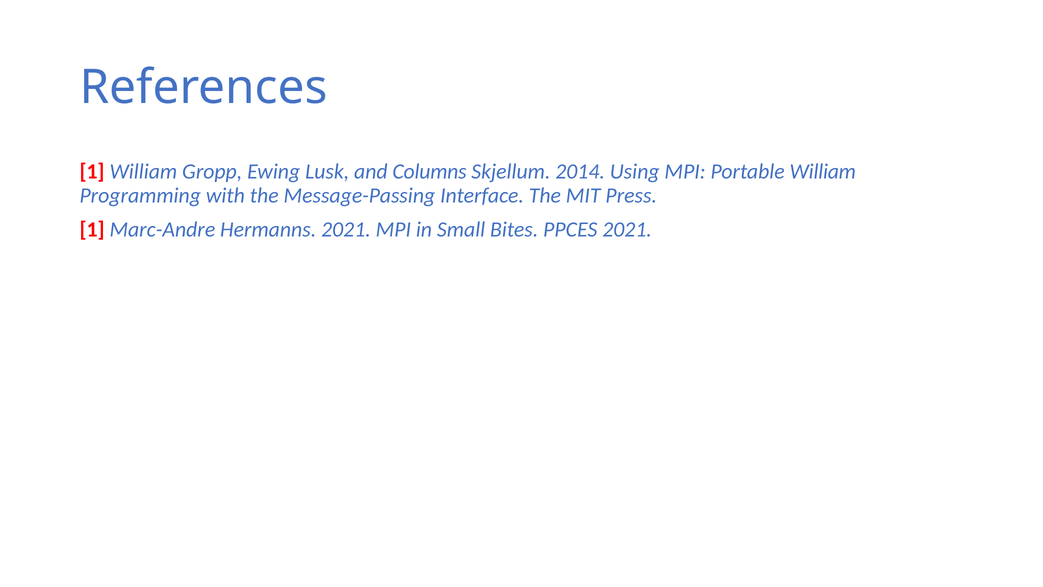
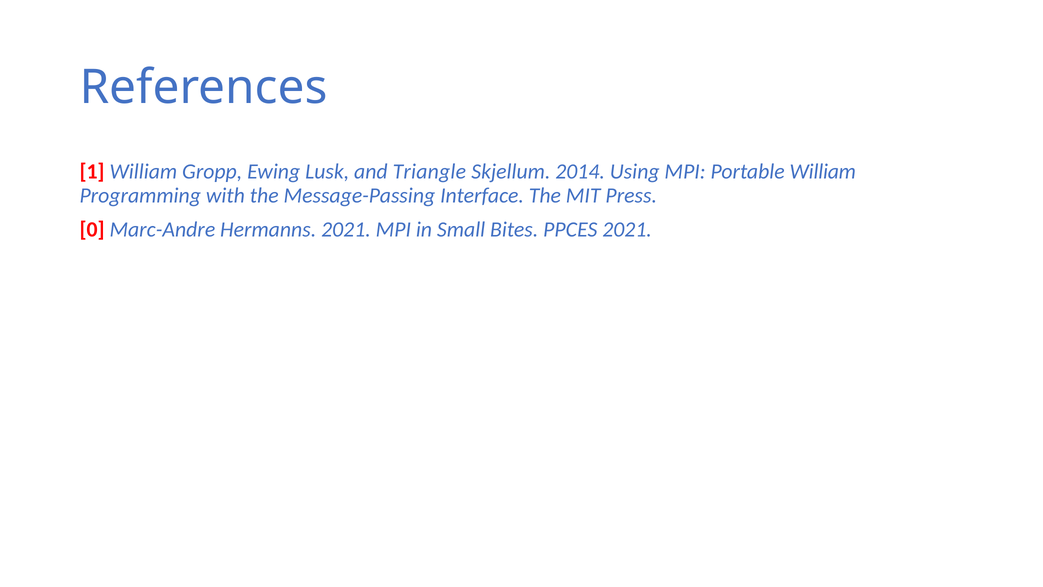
Columns: Columns -> Triangle
1 at (92, 230): 1 -> 0
